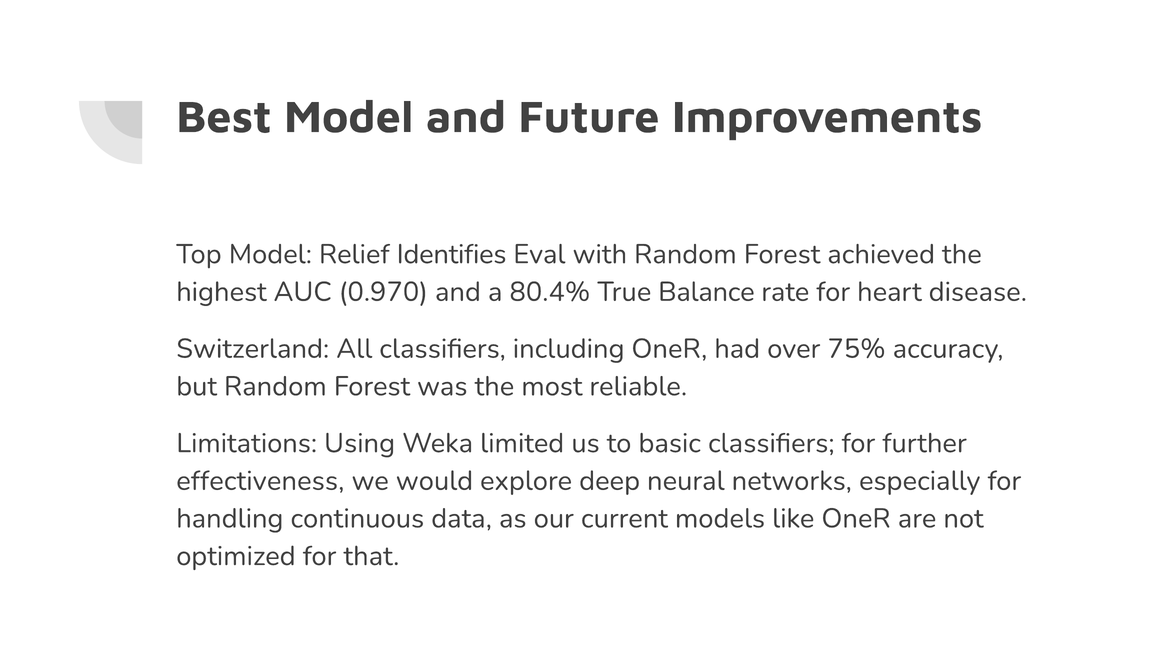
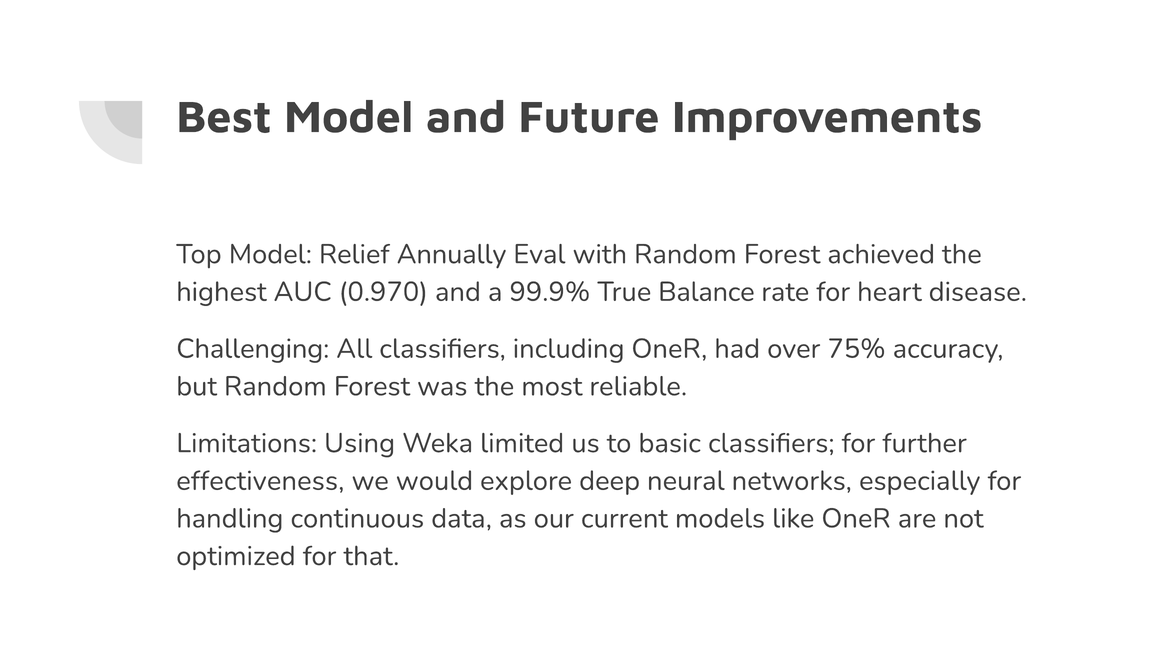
Identifies: Identifies -> Annually
80.4%: 80.4% -> 99.9%
Switzerland: Switzerland -> Challenging
